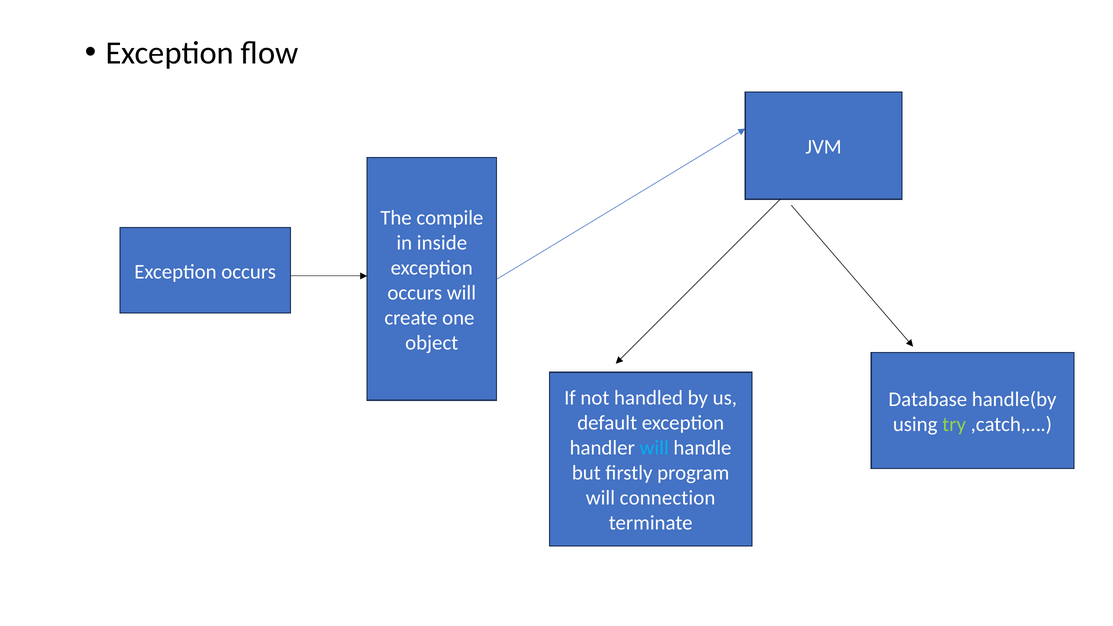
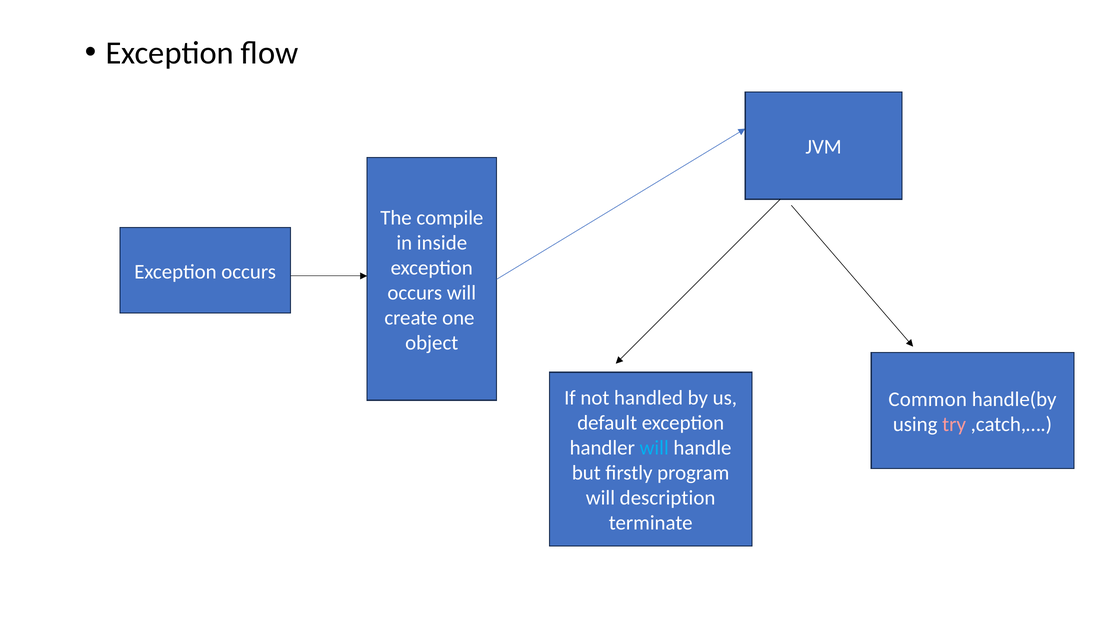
Database: Database -> Common
try colour: light green -> pink
connection: connection -> description
